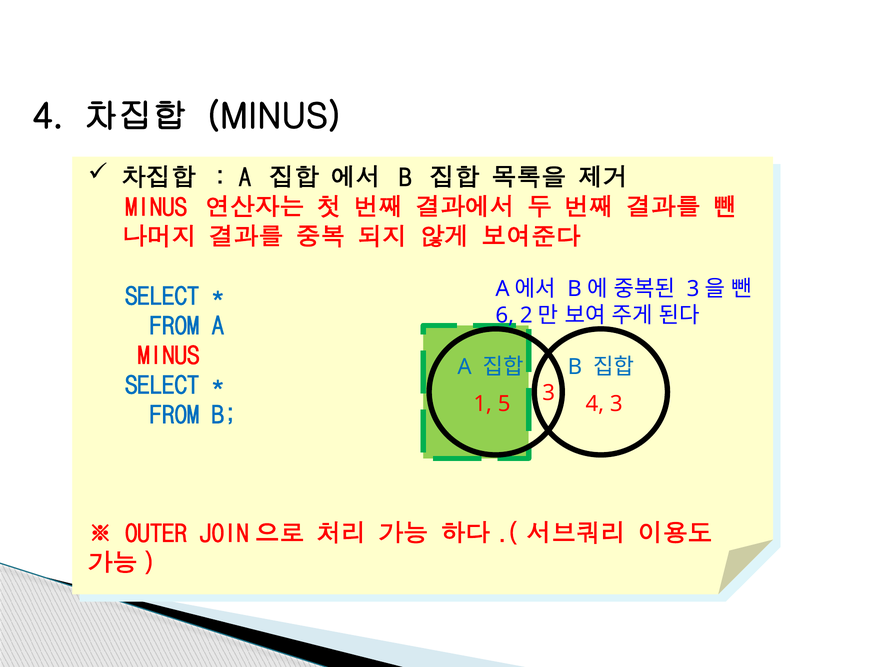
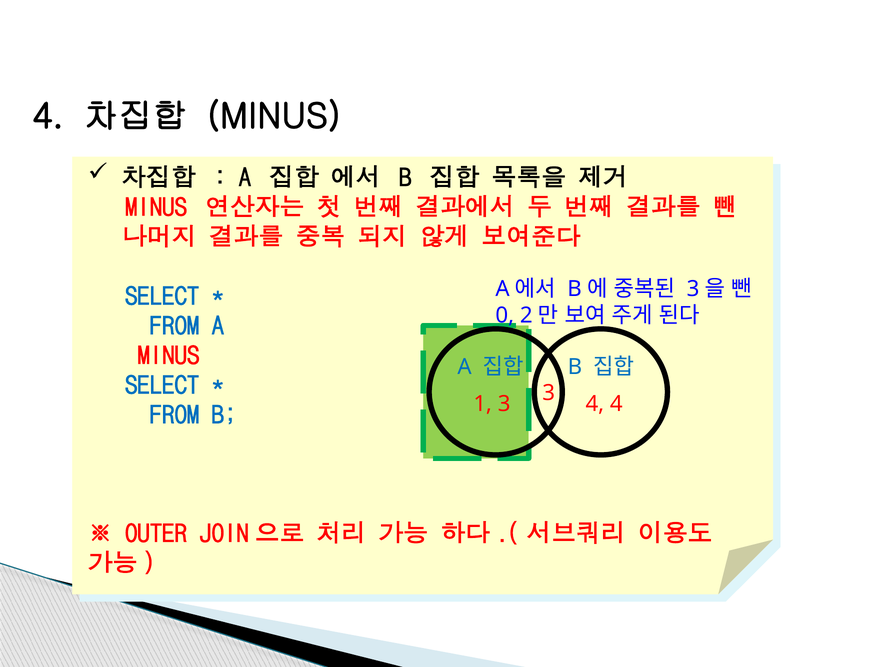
6: 6 -> 0
1 5: 5 -> 3
4 3: 3 -> 4
